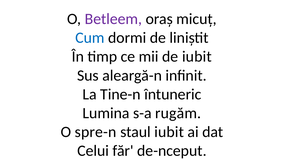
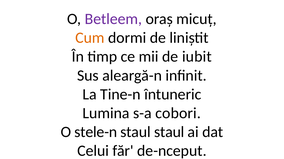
Cum colour: blue -> orange
rugăm: rugăm -> cobori
spre-n: spre-n -> stele-n
staul iubit: iubit -> staul
